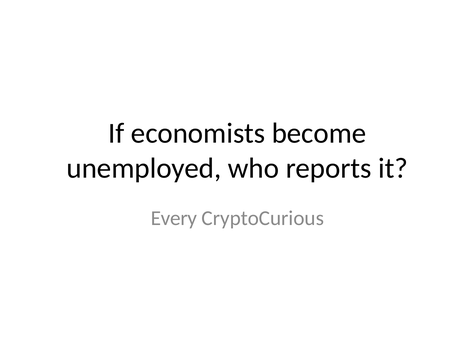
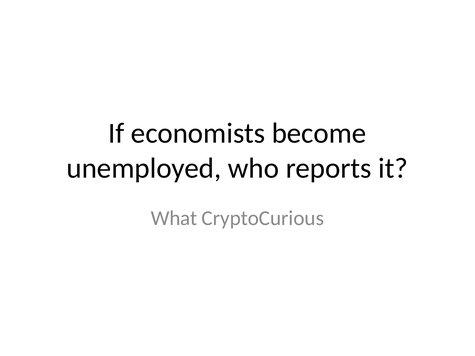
Every: Every -> What
